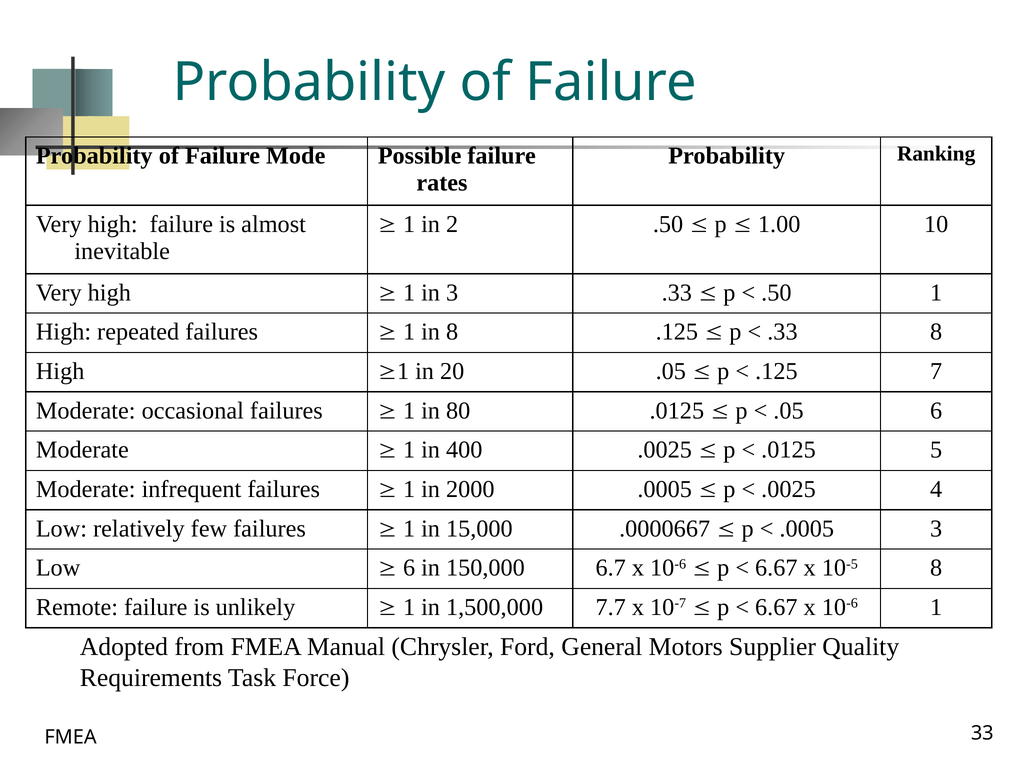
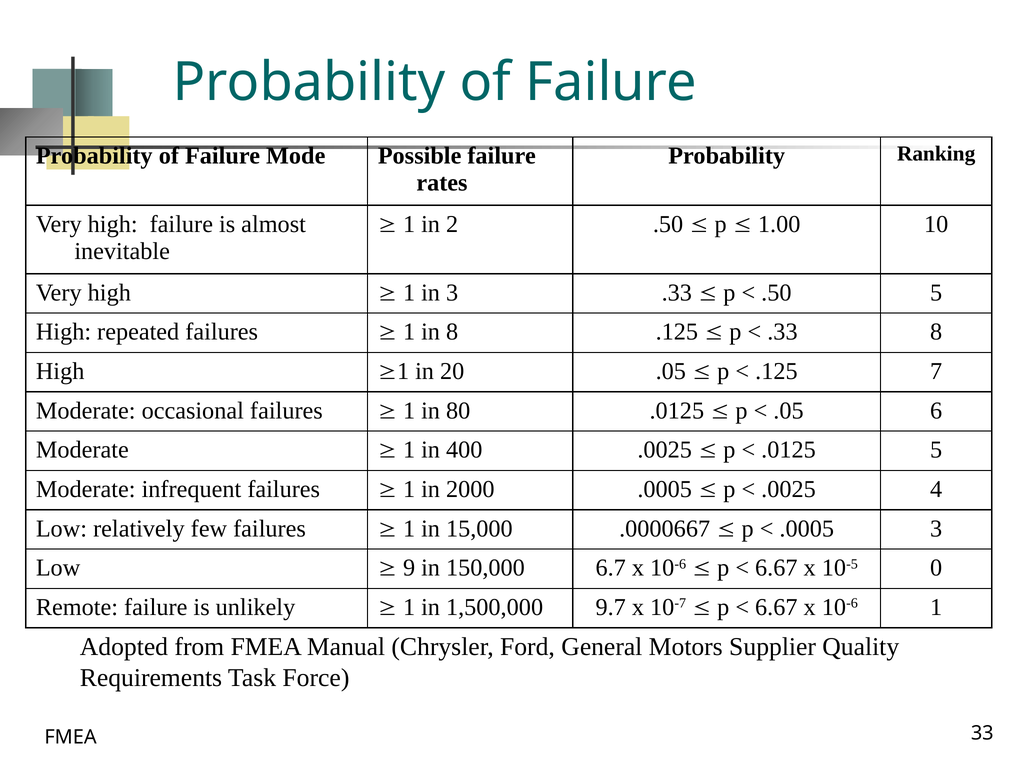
.50 1: 1 -> 5
6 at (409, 568): 6 -> 9
10-5 8: 8 -> 0
7.7: 7.7 -> 9.7
